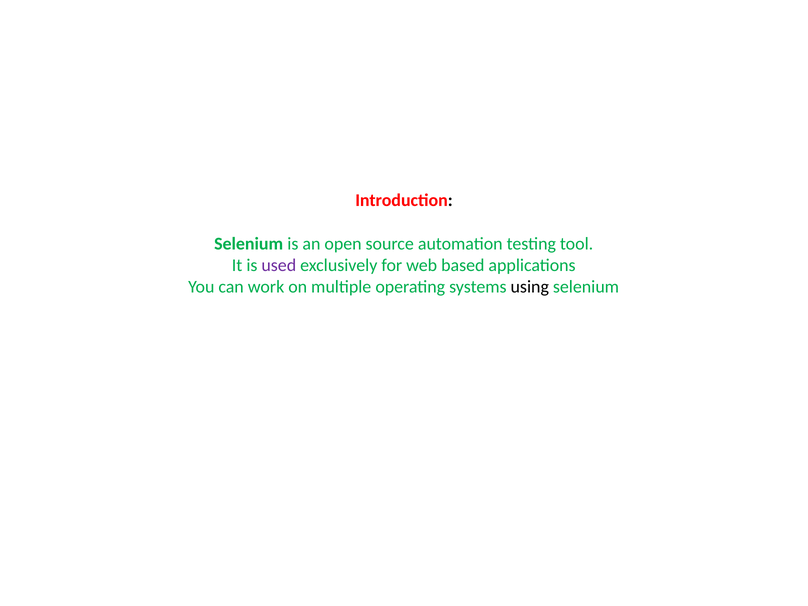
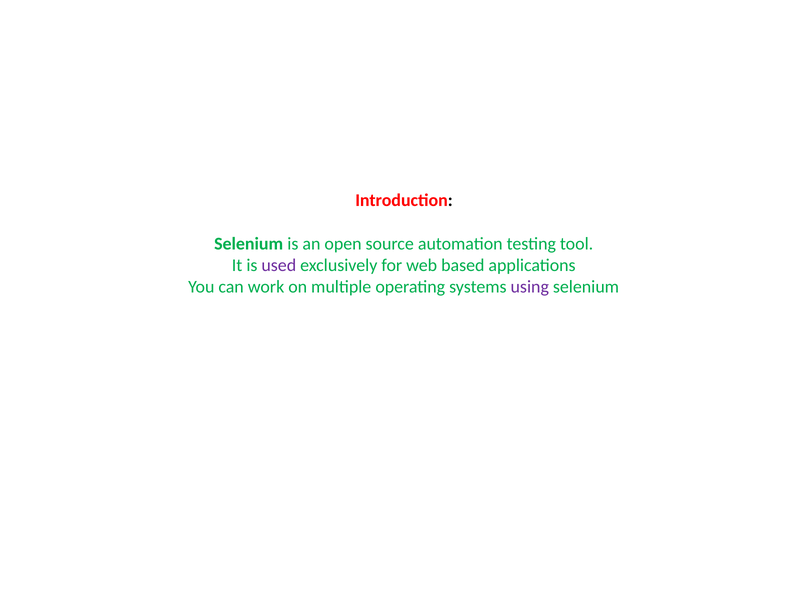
using colour: black -> purple
